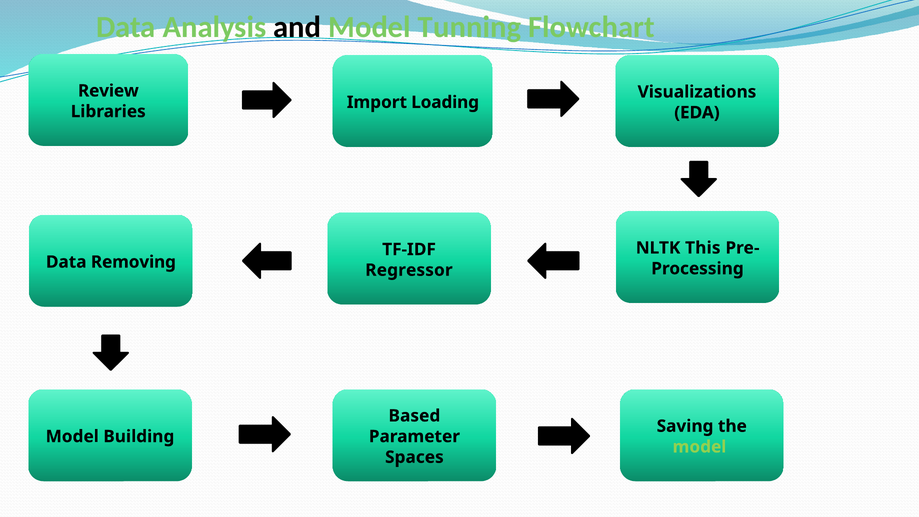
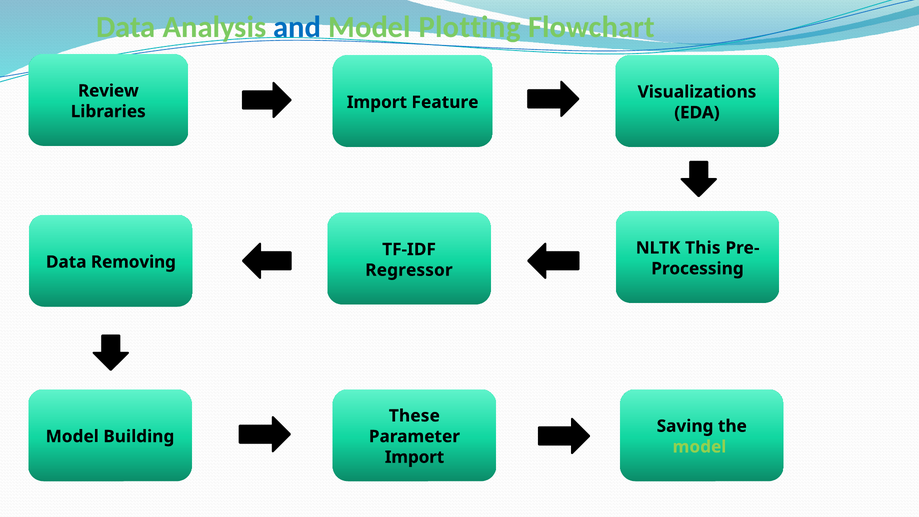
and colour: black -> blue
Tunning: Tunning -> Plotting
Loading: Loading -> Feature
Based: Based -> These
Spaces at (414, 457): Spaces -> Import
